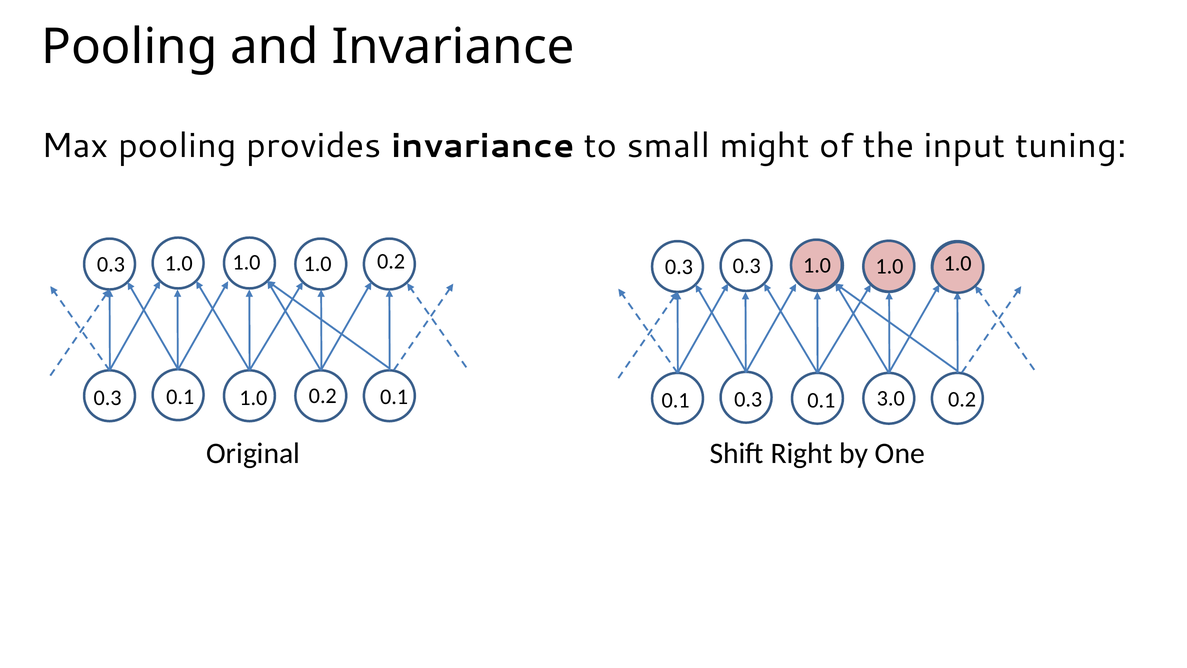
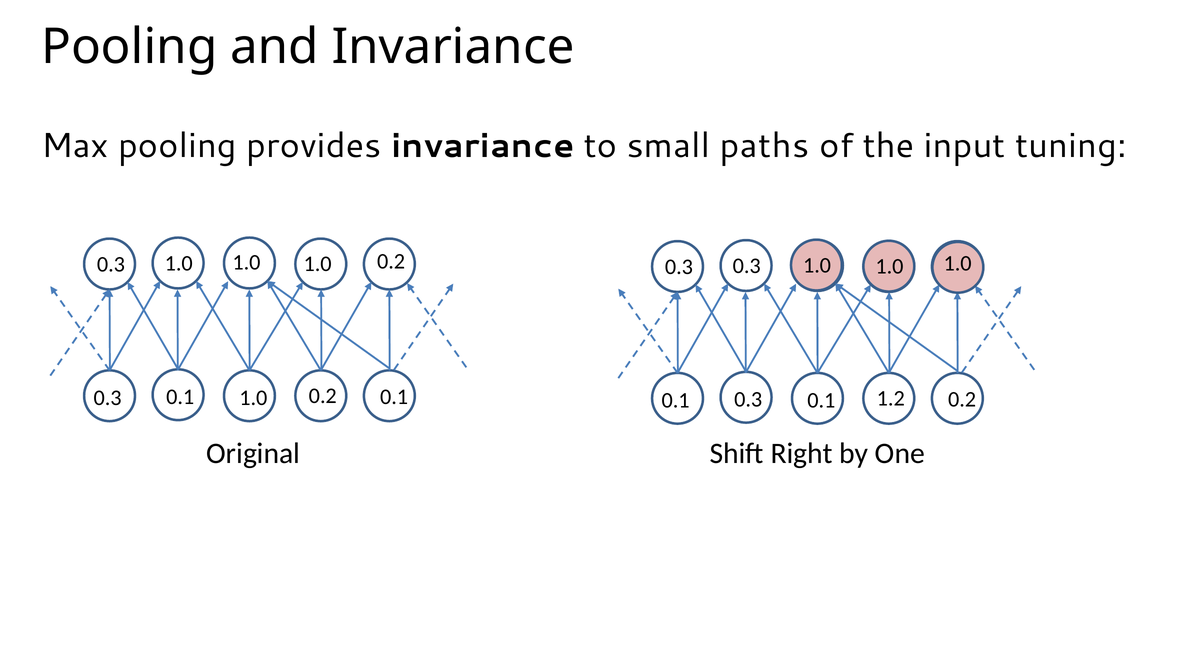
might: might -> paths
3.0: 3.0 -> 1.2
